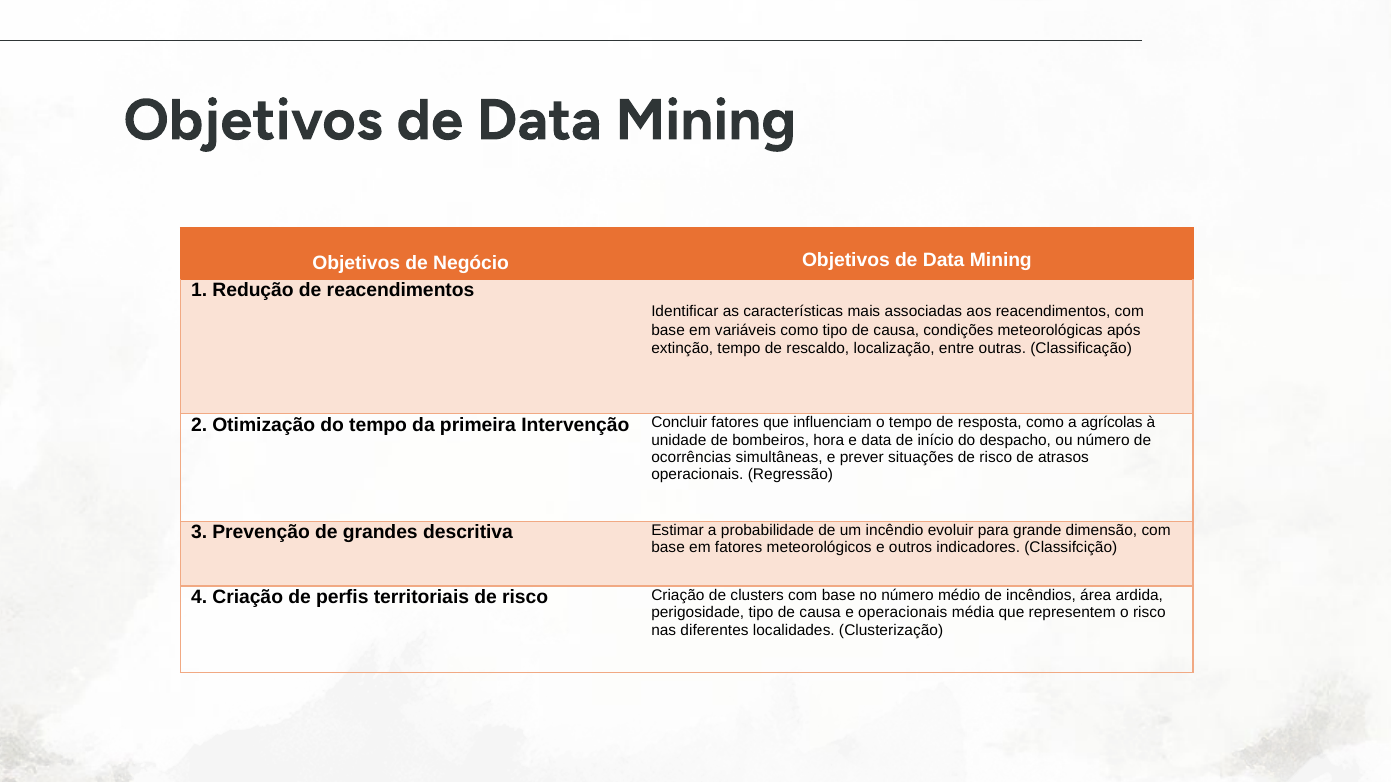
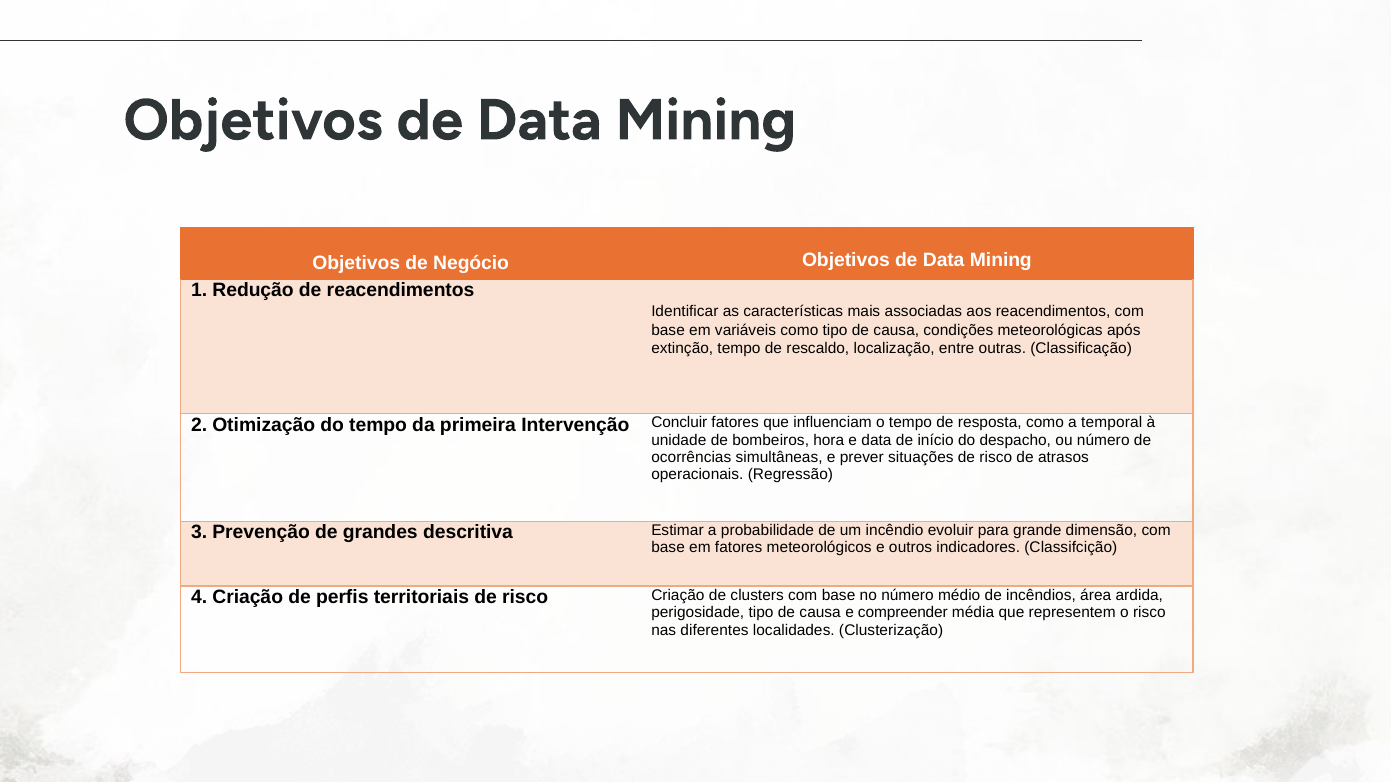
agrícolas: agrícolas -> temporal
e operacionais: operacionais -> compreender
